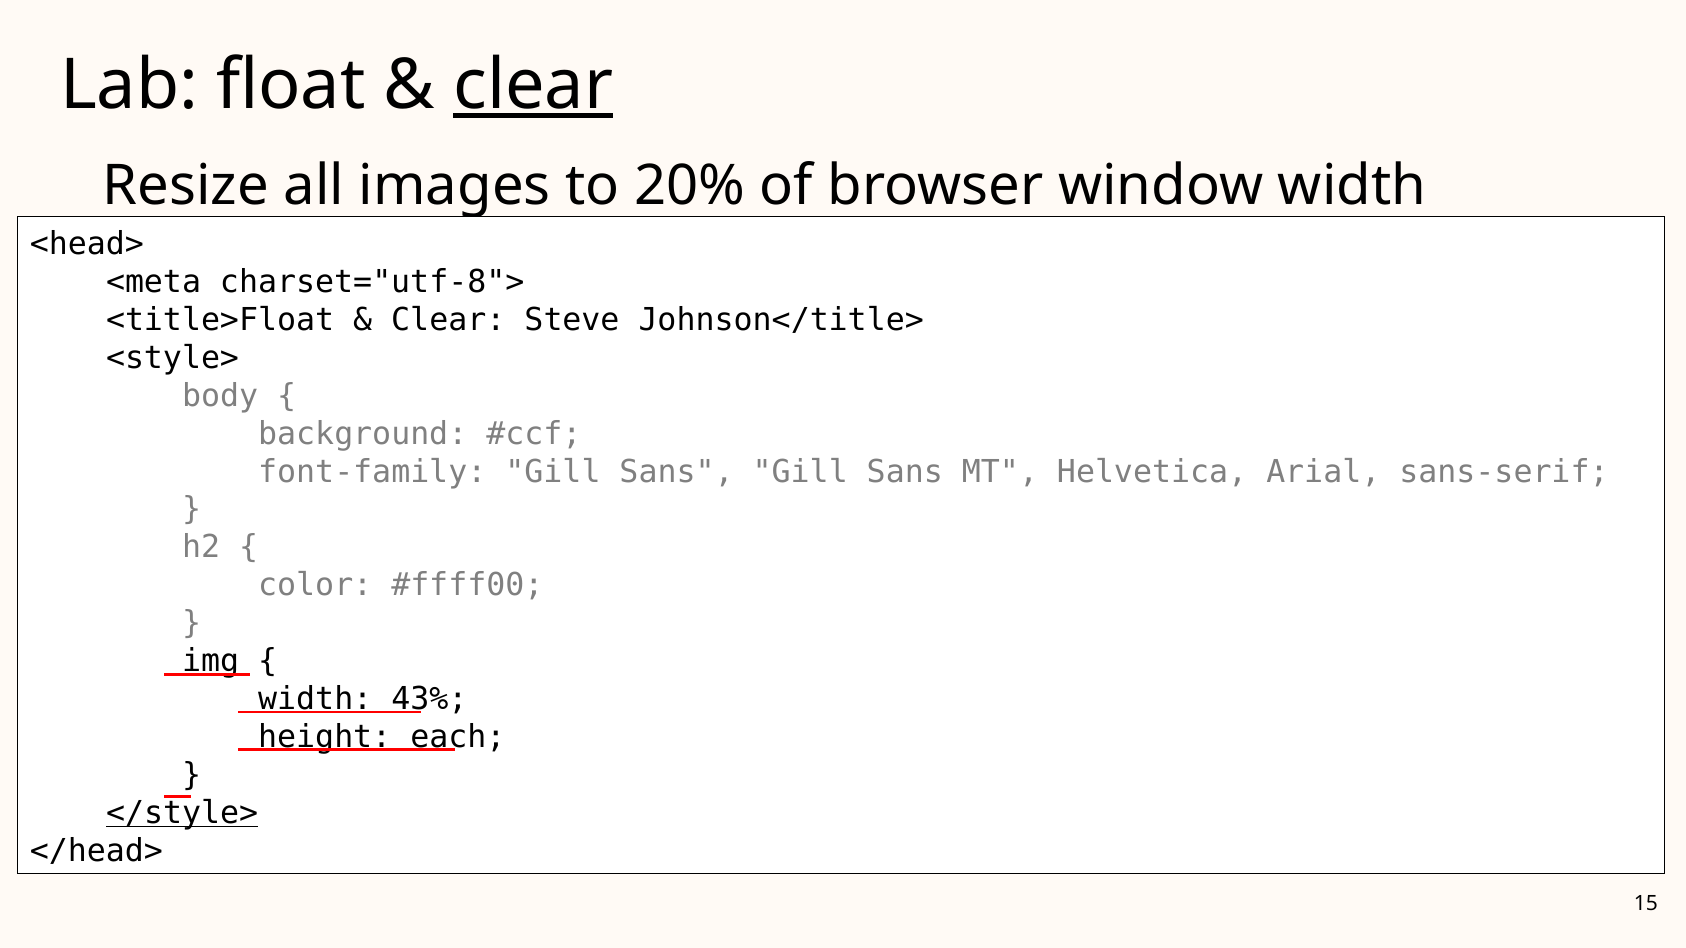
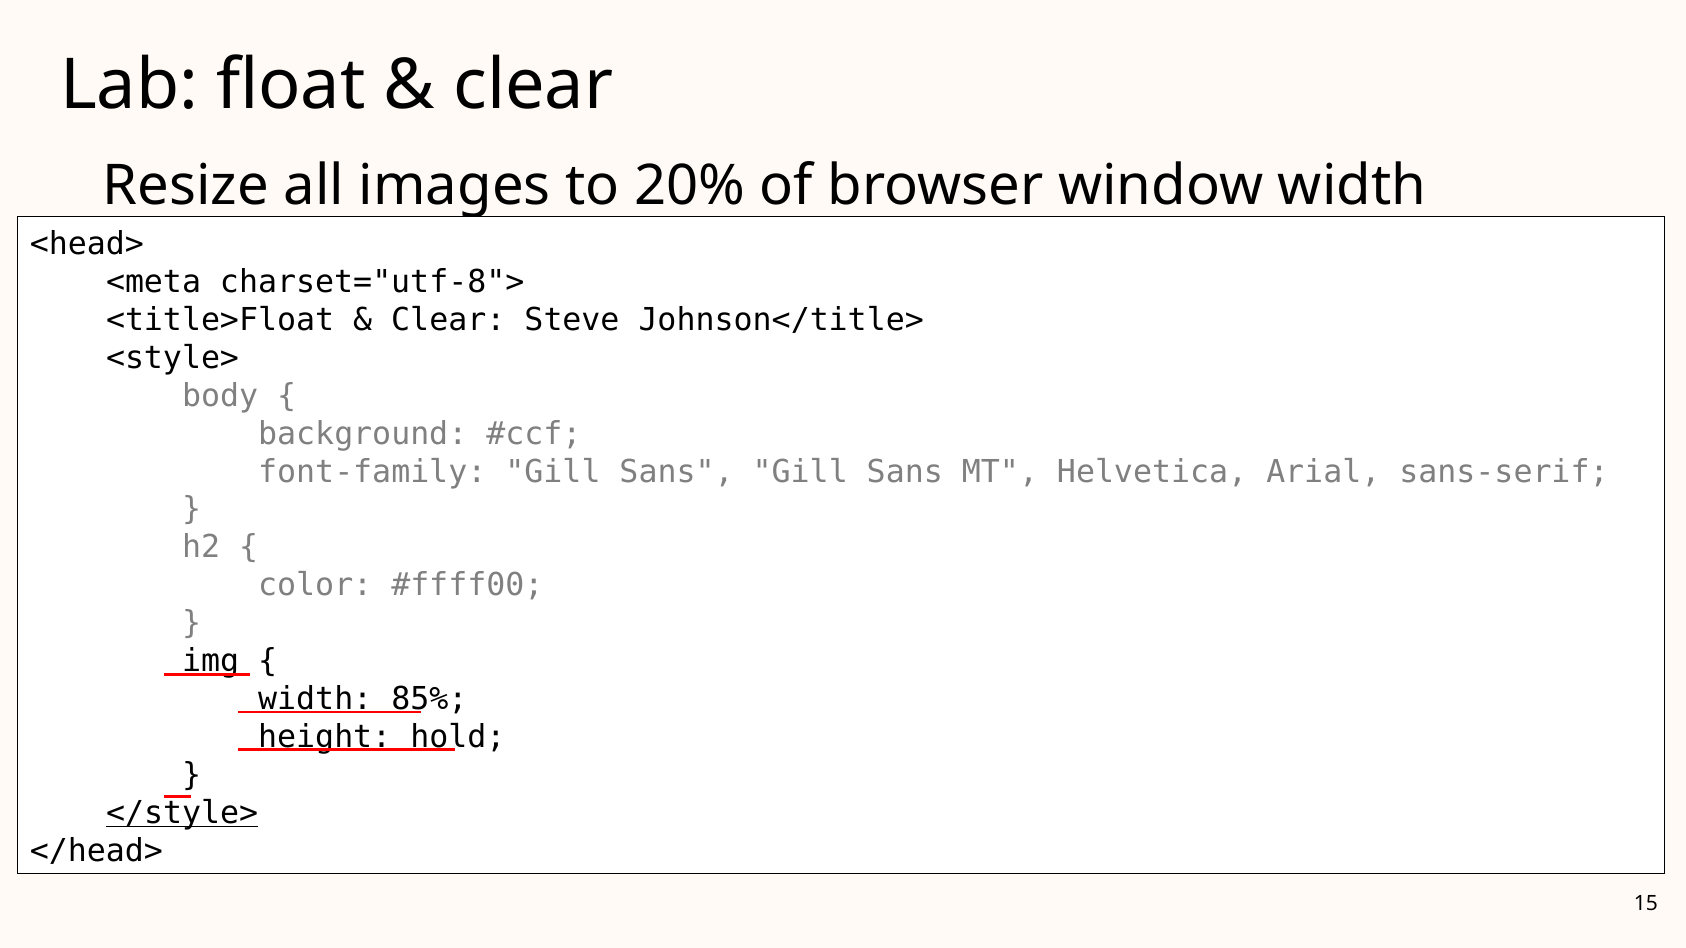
clear at (533, 85) underline: present -> none
43%: 43% -> 85%
each: each -> hold
